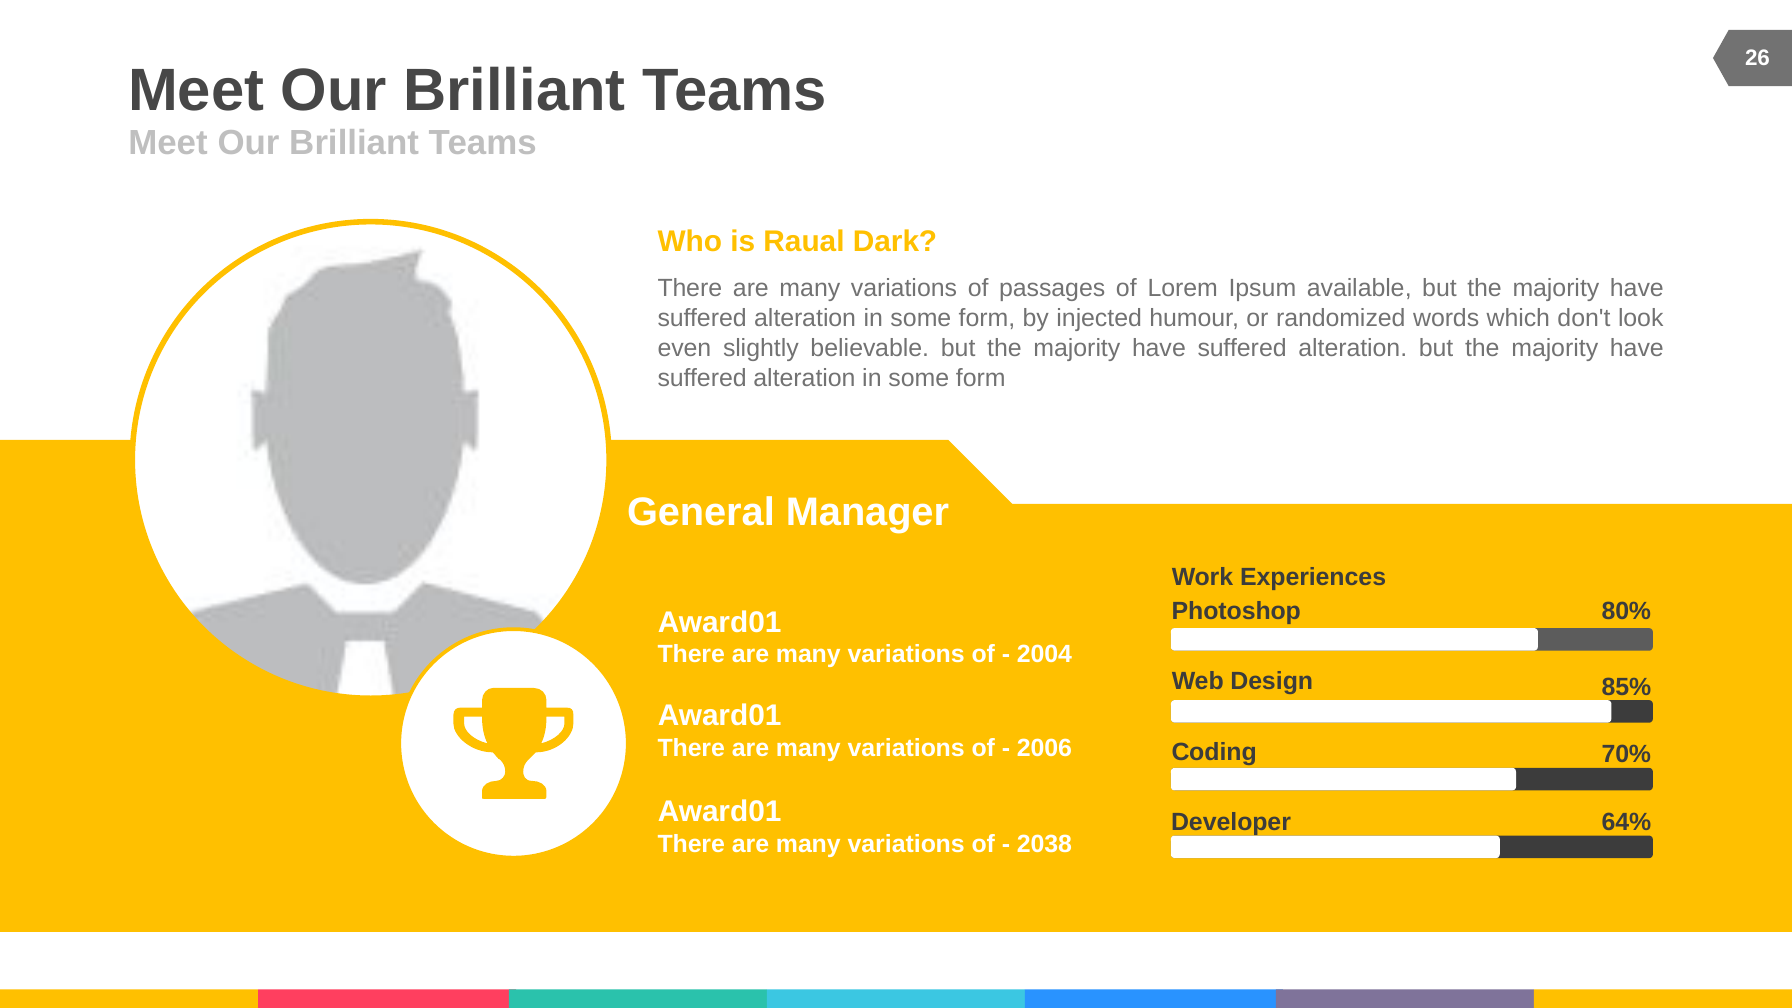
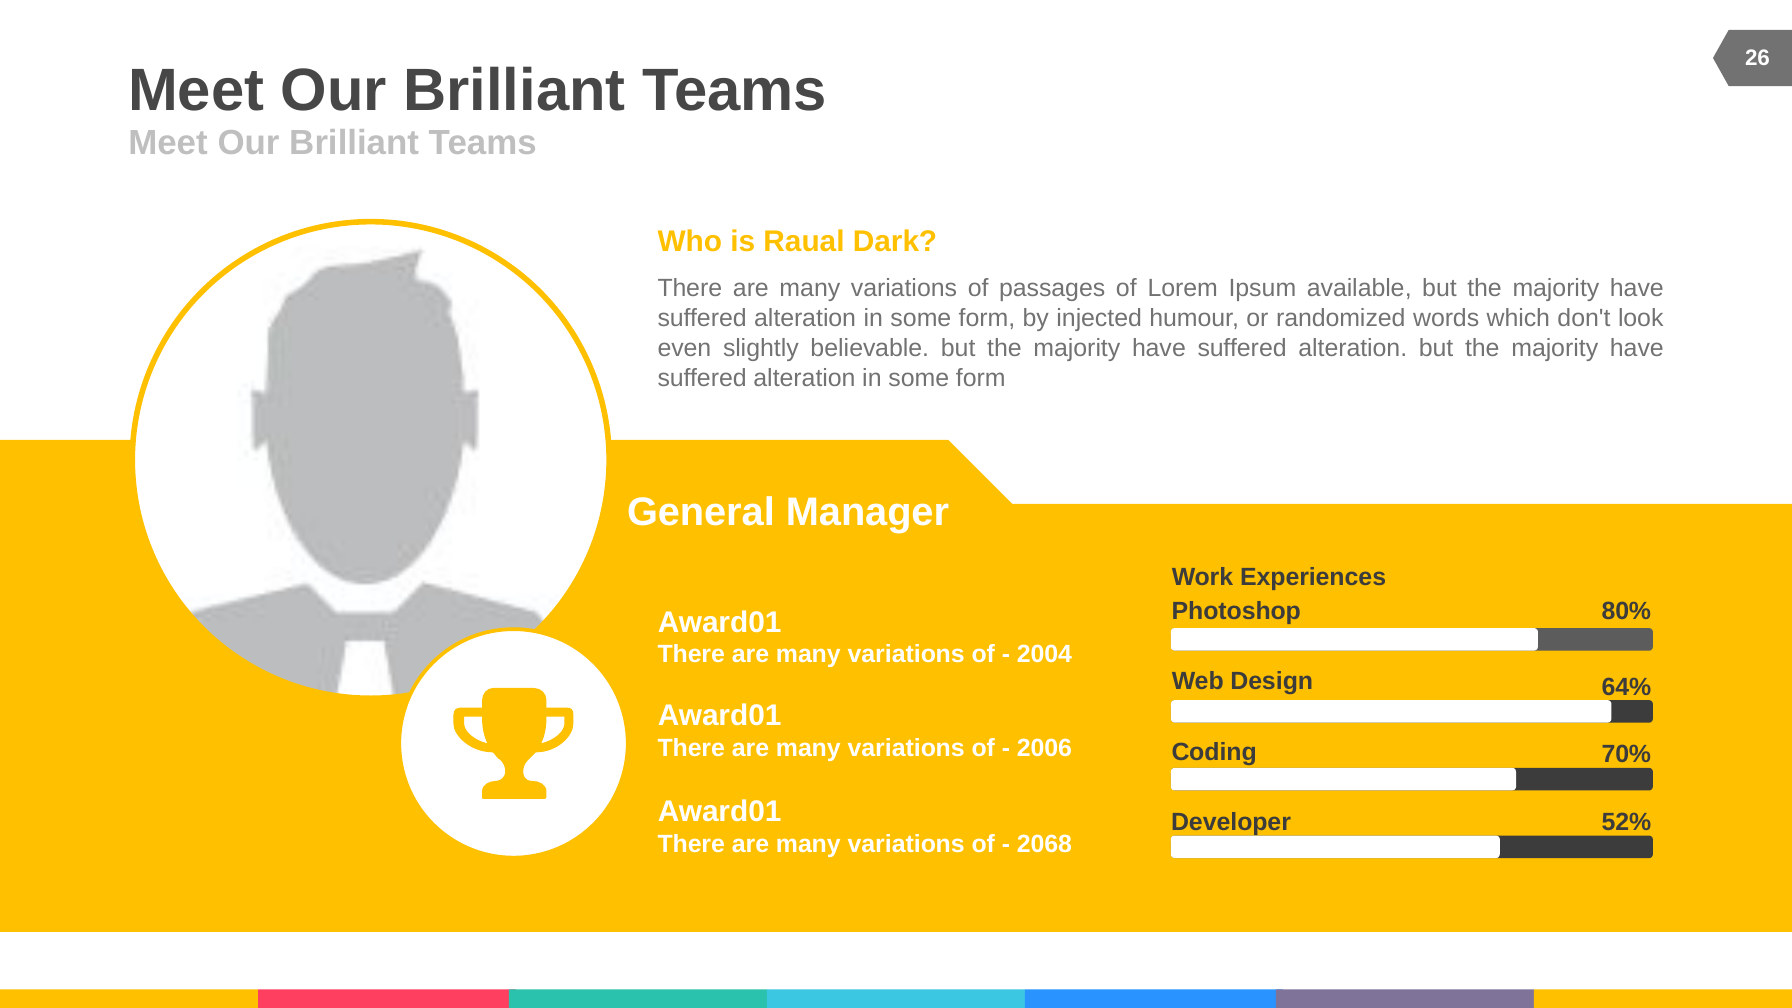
85%: 85% -> 64%
64%: 64% -> 52%
2038: 2038 -> 2068
